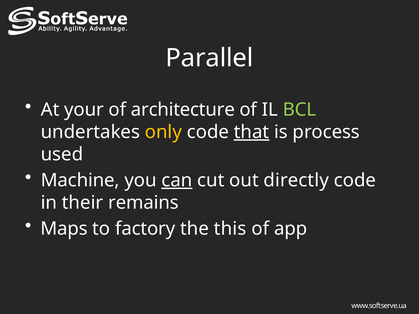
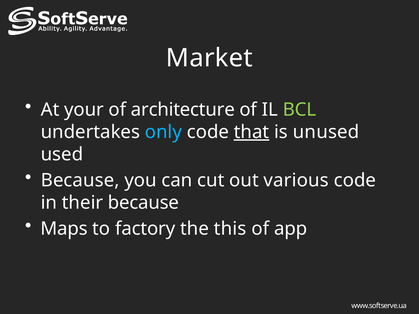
Parallel: Parallel -> Market
only colour: yellow -> light blue
process: process -> unused
Machine at (80, 180): Machine -> Because
can underline: present -> none
directly: directly -> various
their remains: remains -> because
